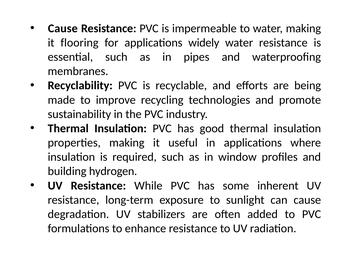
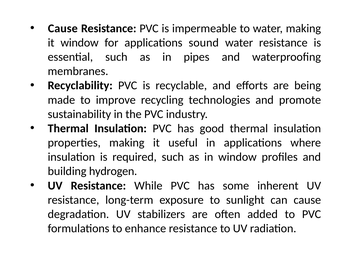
it flooring: flooring -> window
widely: widely -> sound
